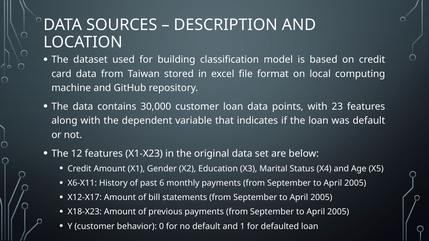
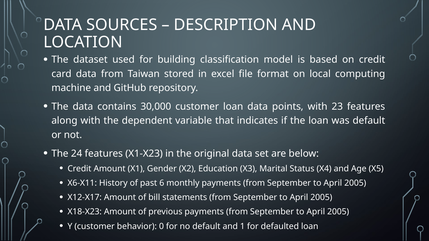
12: 12 -> 24
